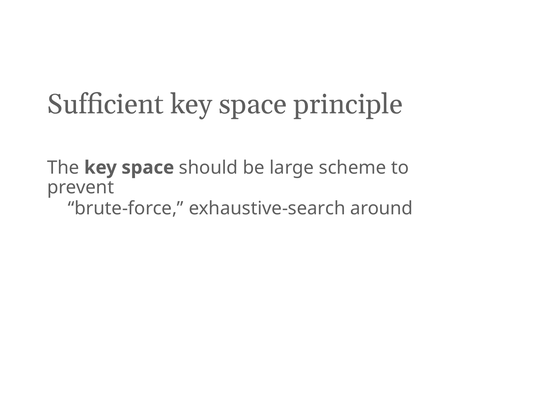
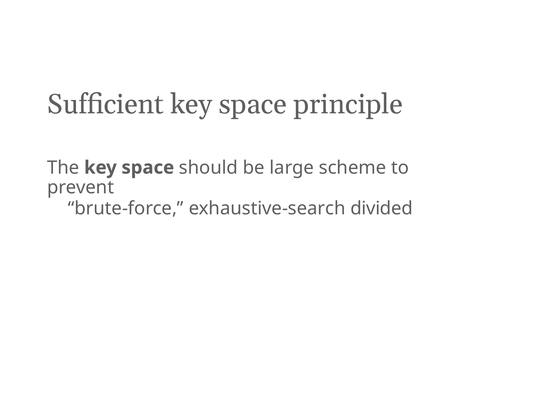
around: around -> divided
